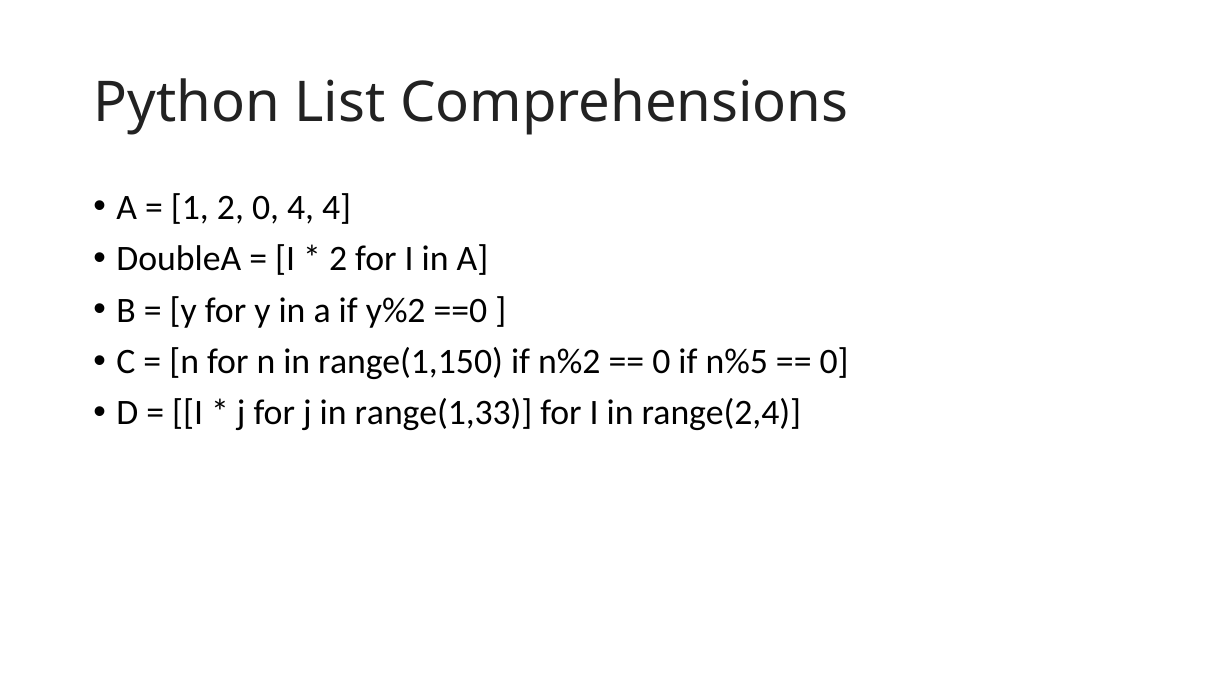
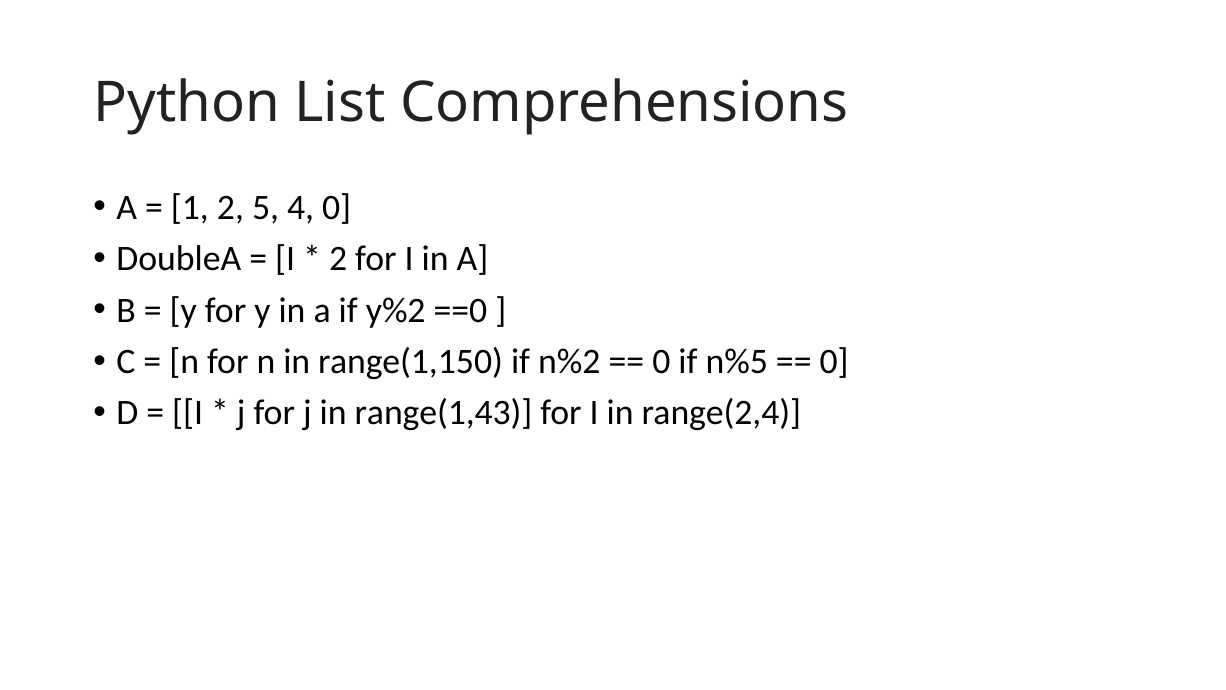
2 0: 0 -> 5
4 4: 4 -> 0
range(1,33: range(1,33 -> range(1,43
